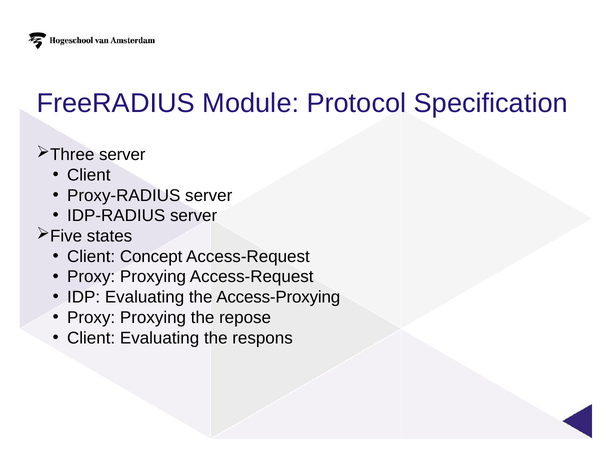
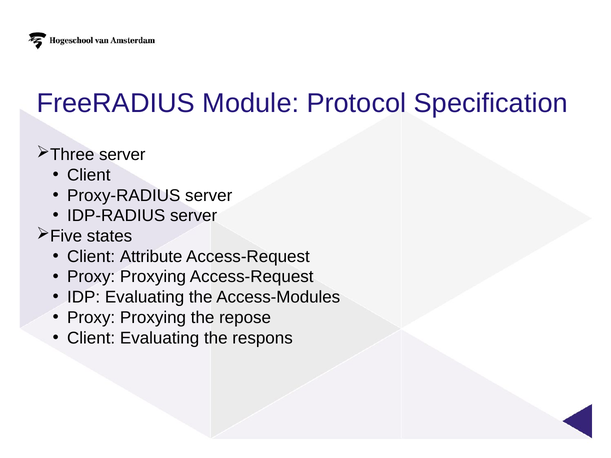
Concept: Concept -> Attribute
Access-Proxying: Access-Proxying -> Access-Modules
